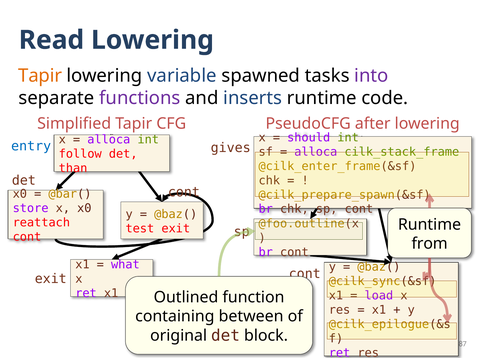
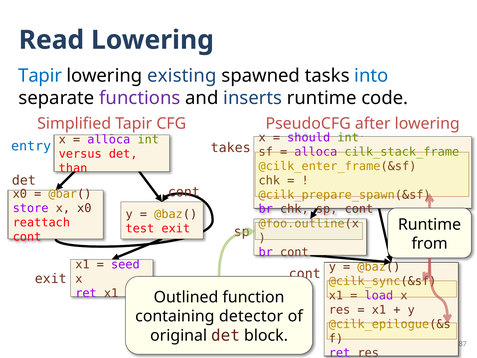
Tapir at (40, 76) colour: orange -> blue
variable: variable -> existing
into colour: purple -> blue
gives: gives -> takes
follow: follow -> versus
what: what -> seed
between: between -> detector
